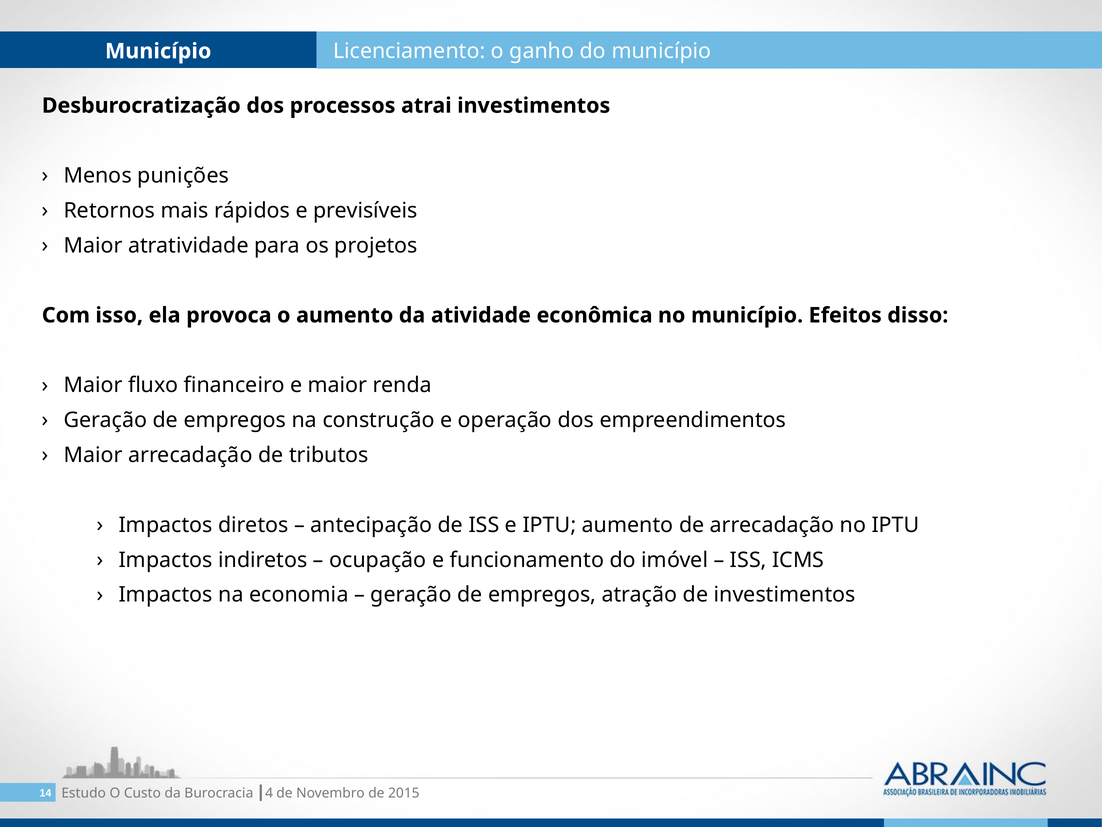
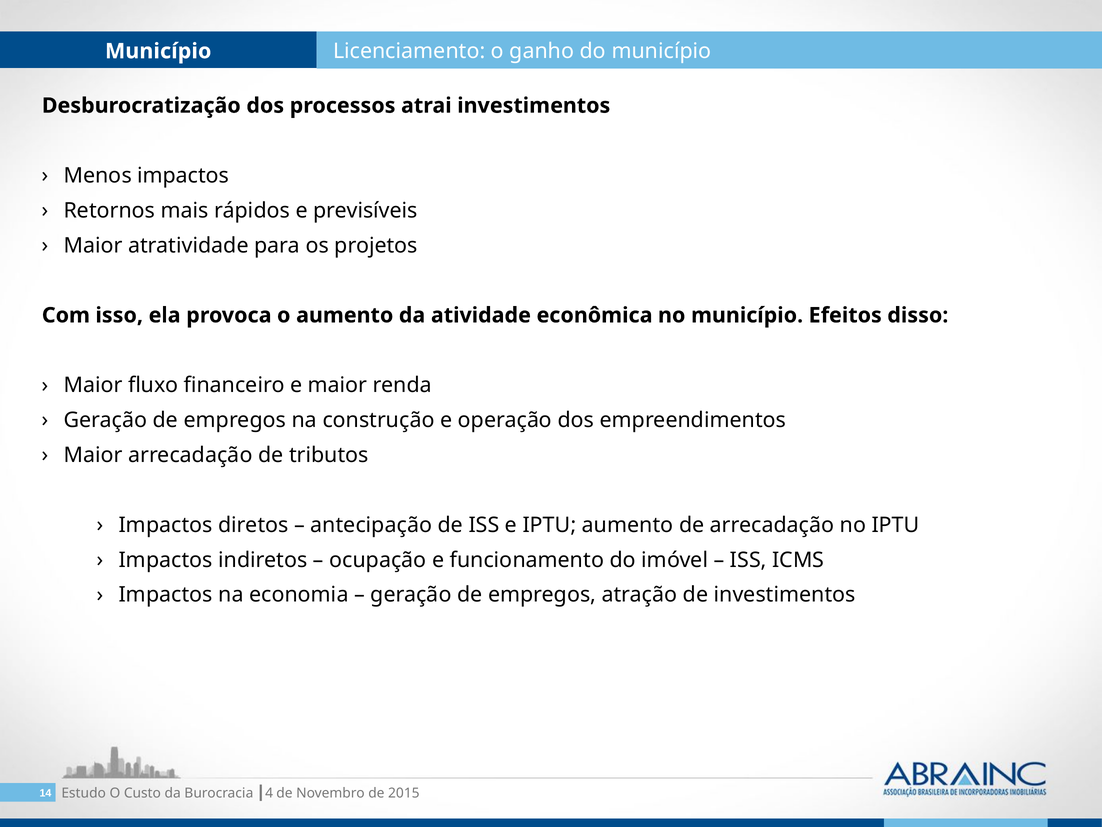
Menos punições: punições -> impactos
